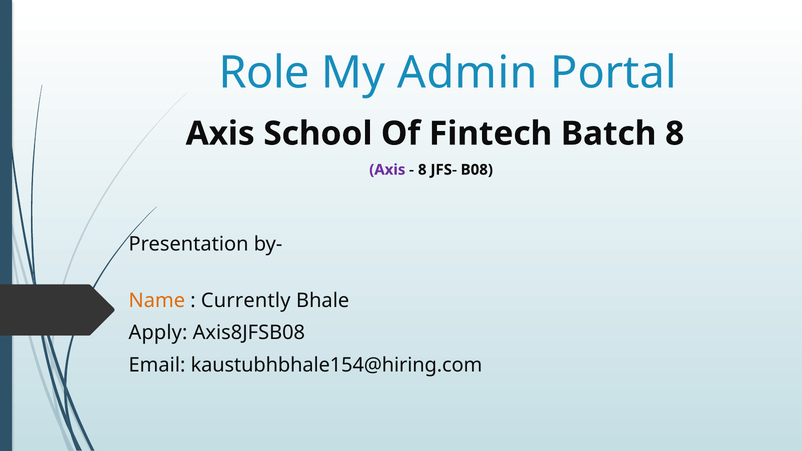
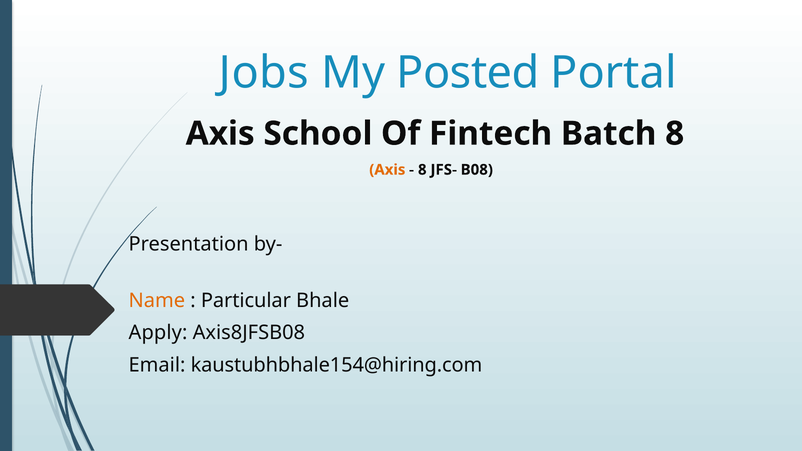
Role: Role -> Jobs
Admin: Admin -> Posted
Axis at (387, 170) colour: purple -> orange
Currently: Currently -> Particular
